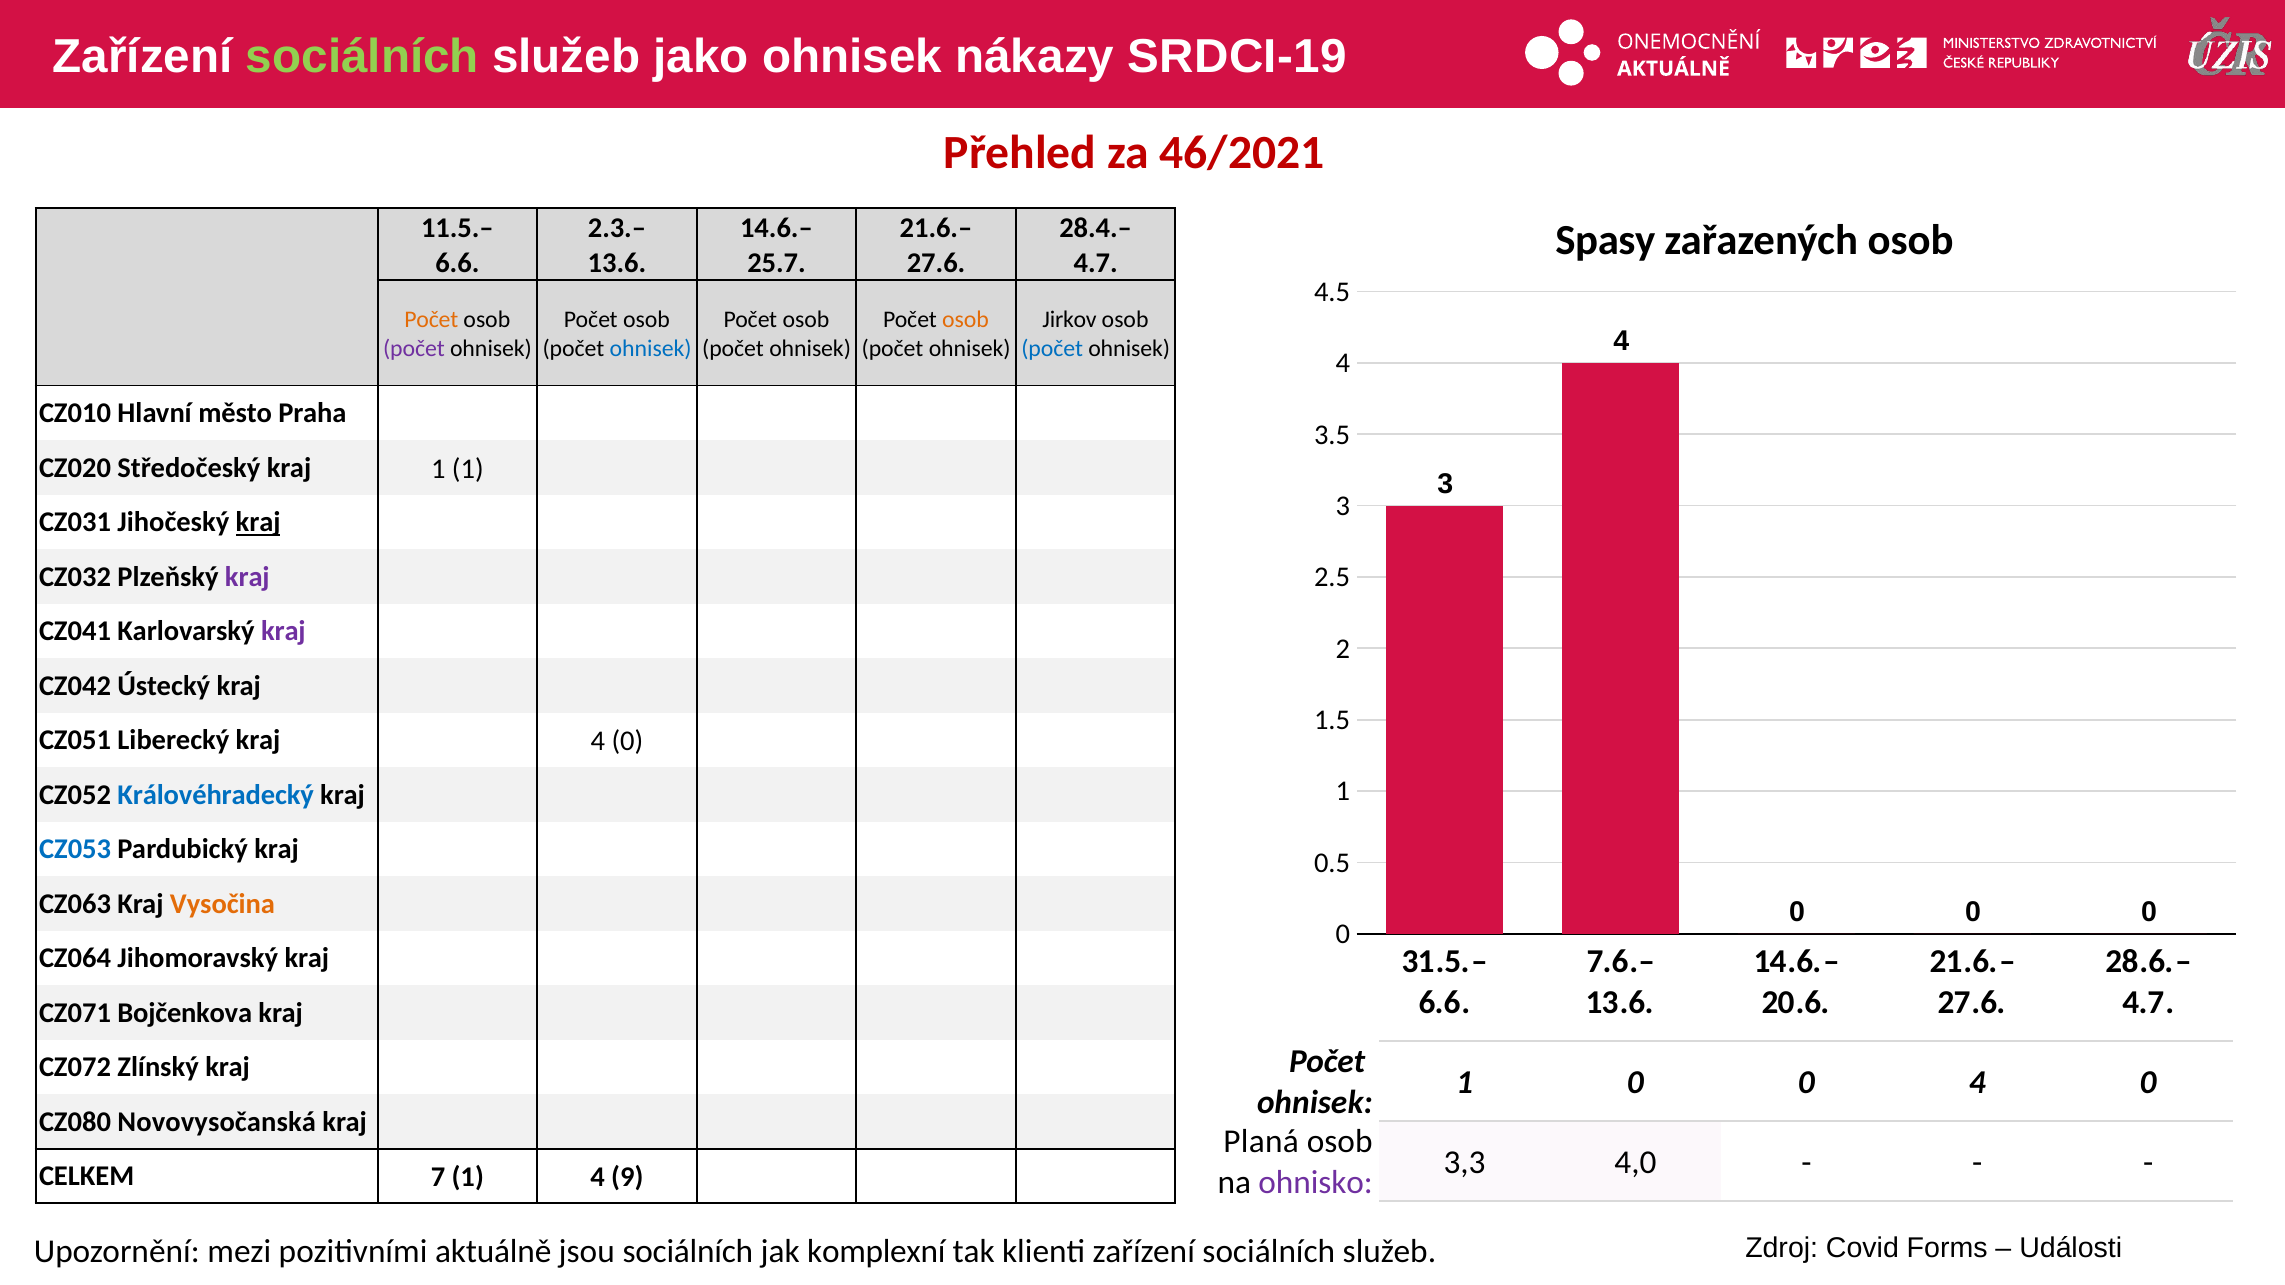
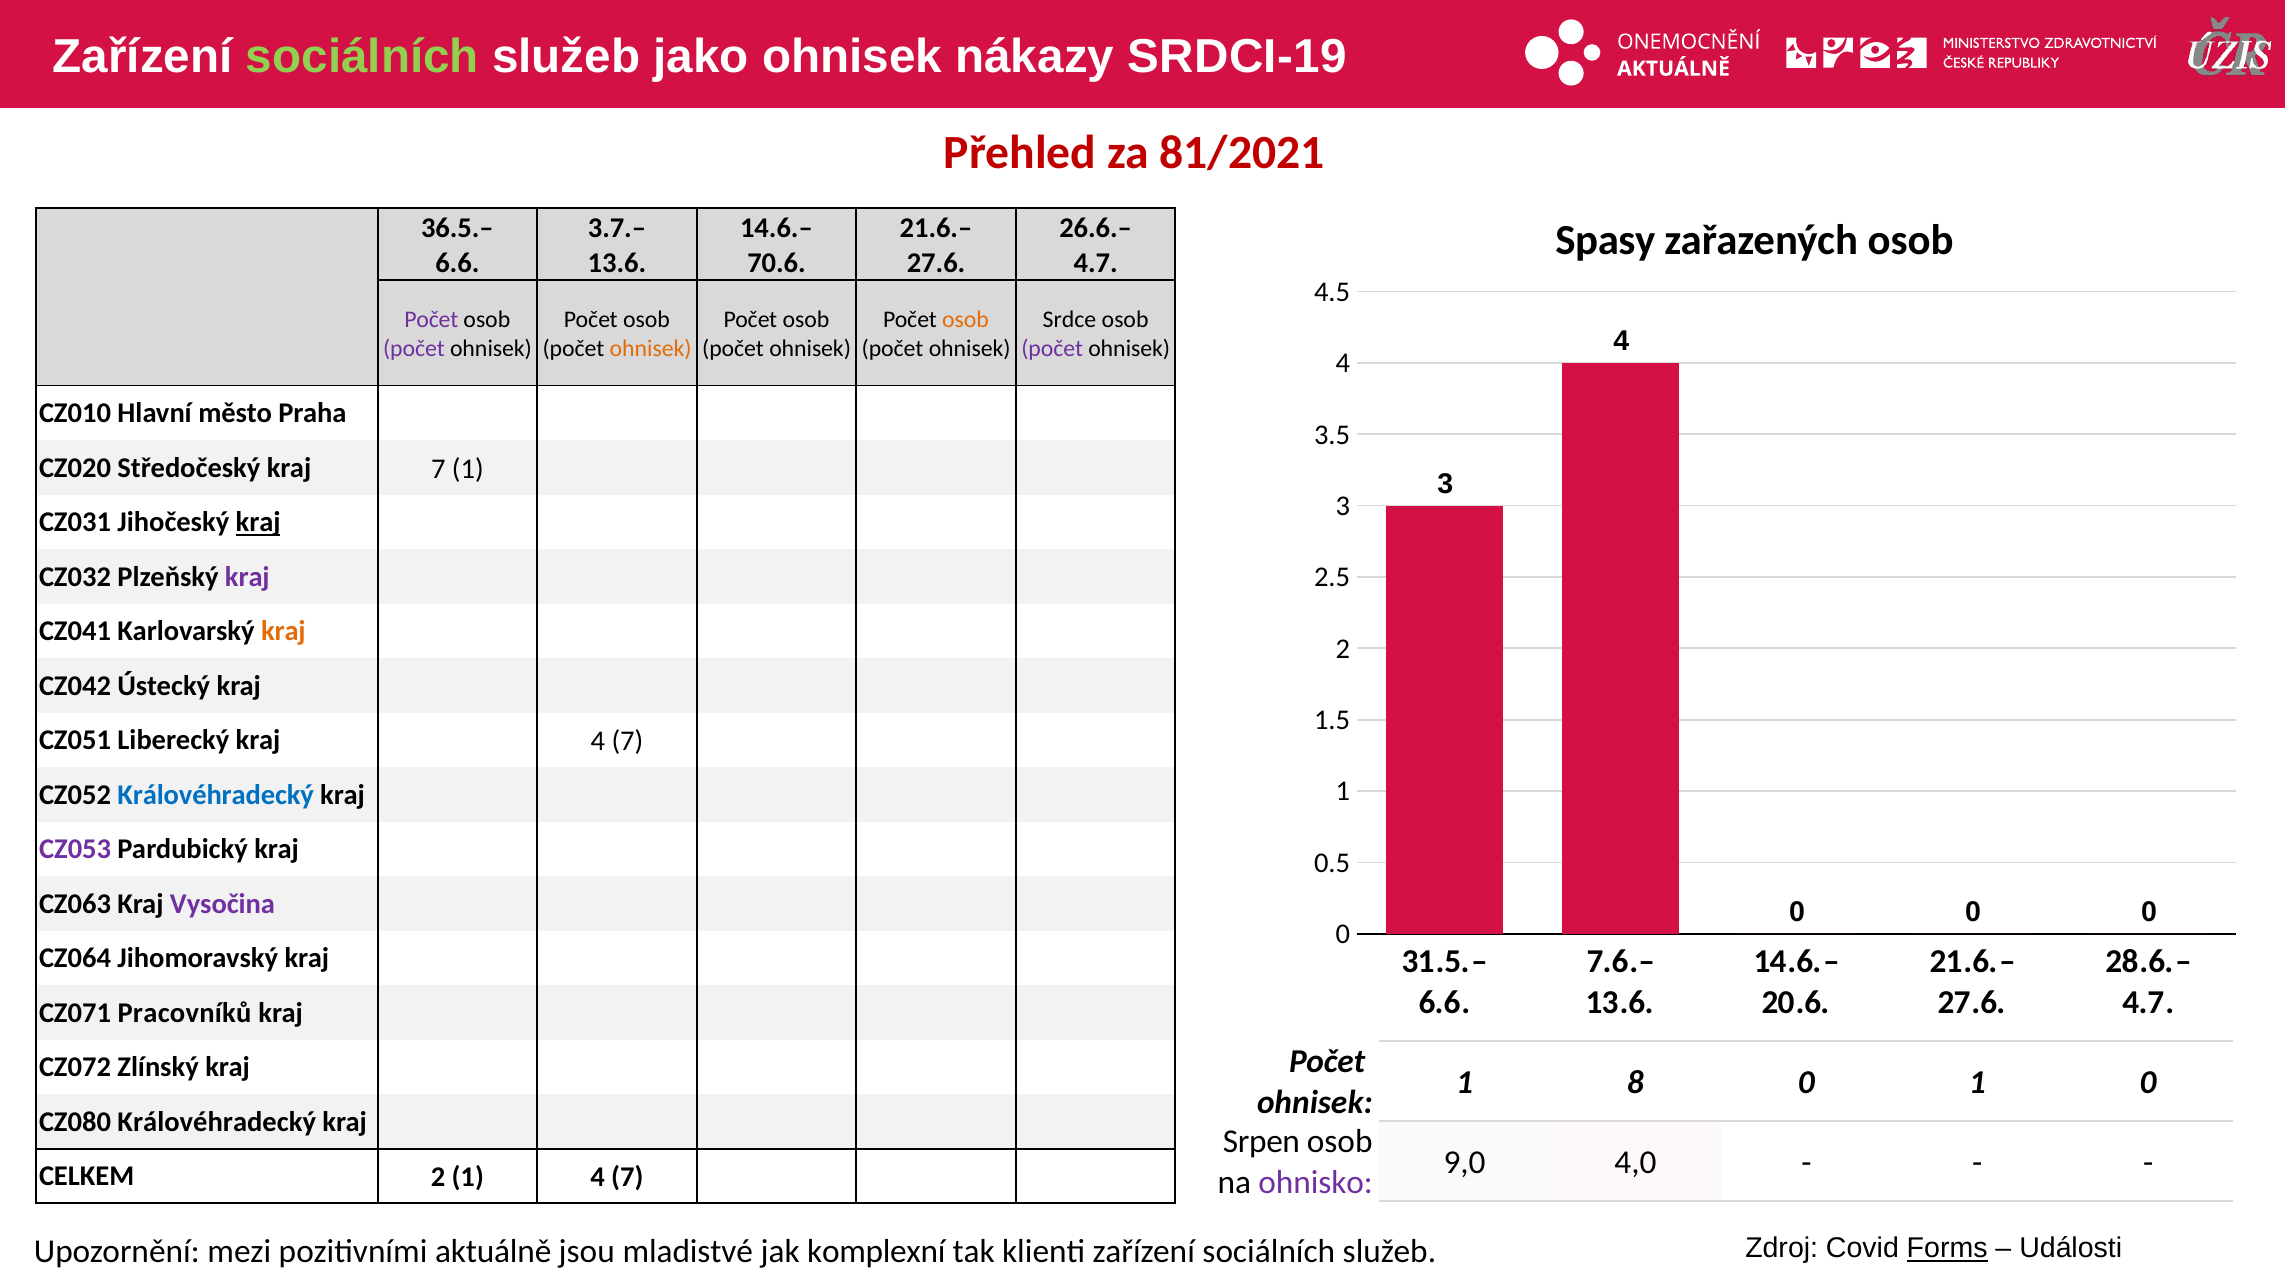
46/2021: 46/2021 -> 81/2021
11.5.–: 11.5.– -> 36.5.–
2.3.–: 2.3.– -> 3.7.–
28.4.–: 28.4.– -> 26.6.–
25.7: 25.7 -> 70.6
Počet at (431, 320) colour: orange -> purple
Jirkov: Jirkov -> Srdce
ohnisek at (651, 348) colour: blue -> orange
počet at (1052, 348) colour: blue -> purple
kraj 1: 1 -> 7
kraj at (283, 632) colour: purple -> orange
kraj 4 0: 0 -> 7
CZ053 colour: blue -> purple
Vysočina colour: orange -> purple
Bojčenkova: Bojčenkova -> Pracovníků
1 0: 0 -> 8
0 4: 4 -> 1
CZ080 Novovysočanská: Novovysočanská -> Královéhradecký
Planá: Planá -> Srpen
3,3: 3,3 -> 9,0
CELKEM 7: 7 -> 2
1 4 9: 9 -> 7
Forms underline: none -> present
jsou sociálních: sociálních -> mladistvé
